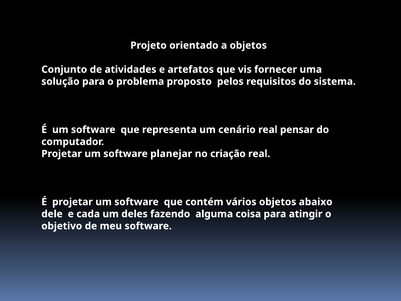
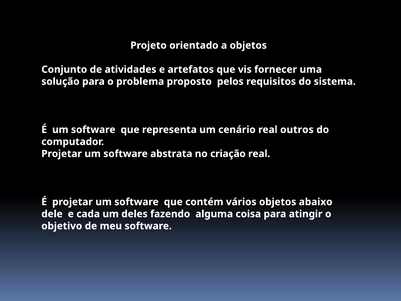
pensar: pensar -> outros
planejar: planejar -> abstrata
